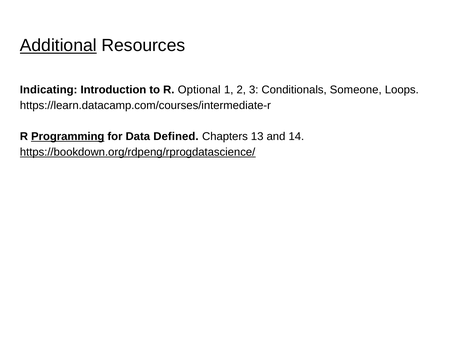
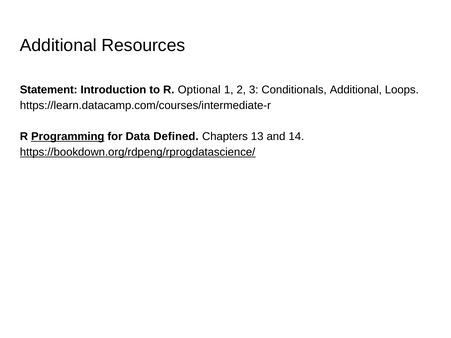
Additional at (58, 46) underline: present -> none
Indicating: Indicating -> Statement
Conditionals Someone: Someone -> Additional
